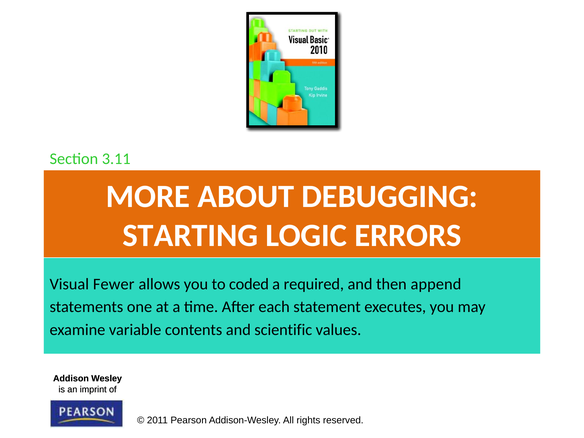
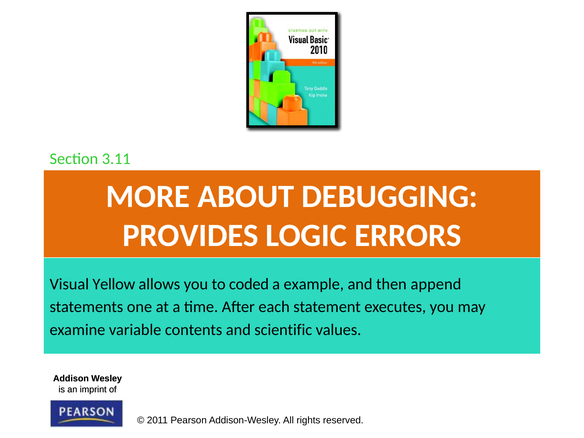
STARTING: STARTING -> PROVIDES
Fewer: Fewer -> Yellow
required: required -> example
